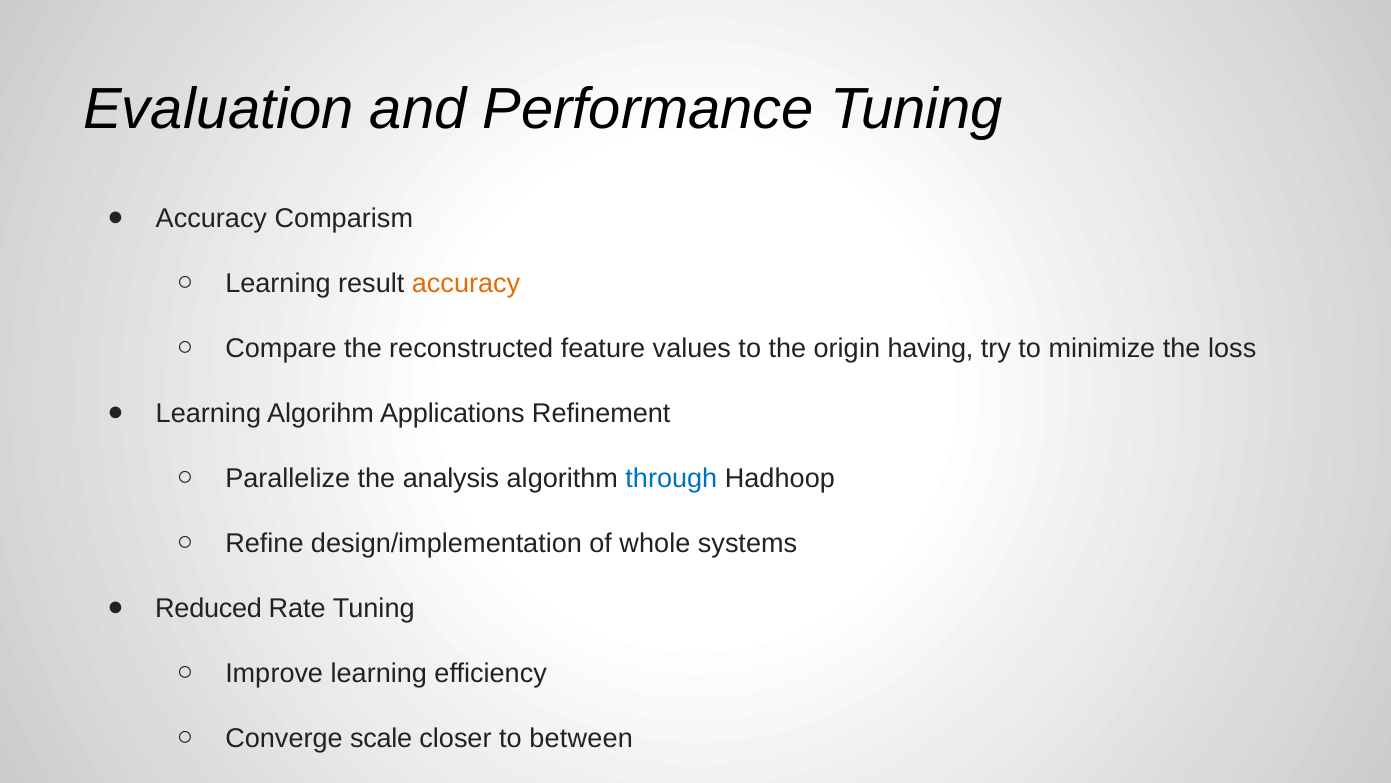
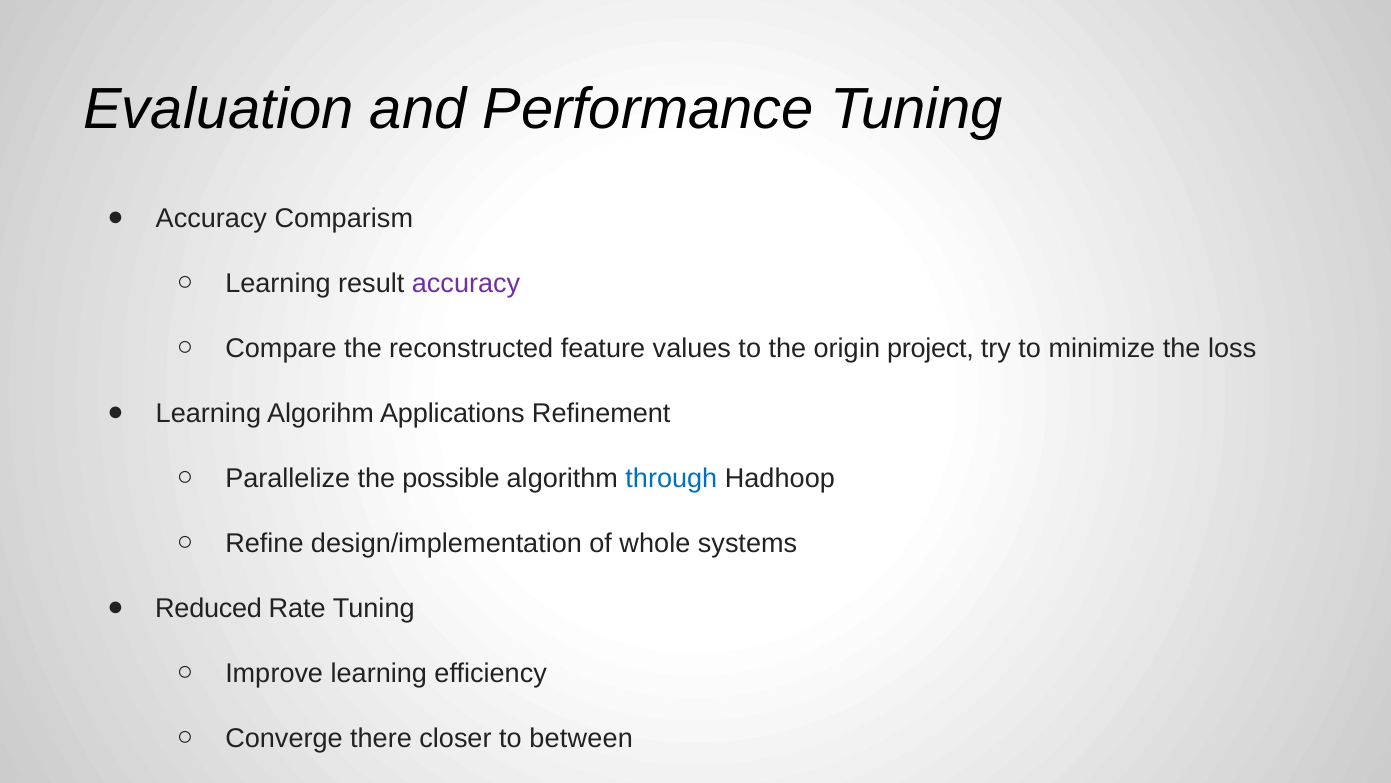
accuracy at (466, 283) colour: orange -> purple
having: having -> project
analysis: analysis -> possible
scale: scale -> there
